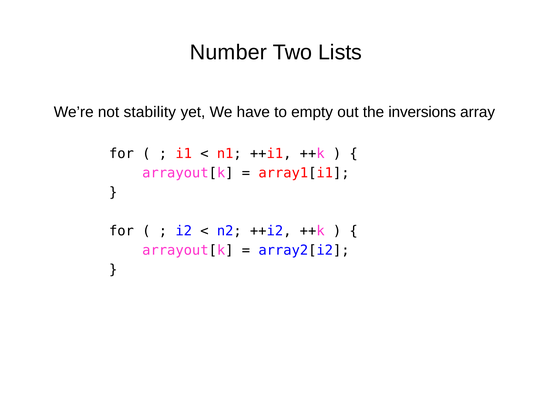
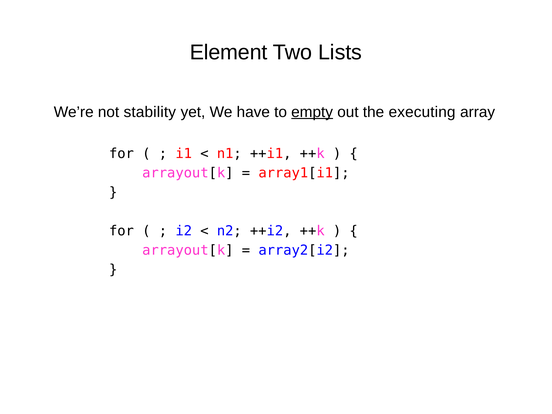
Number: Number -> Element
empty underline: none -> present
inversions: inversions -> executing
